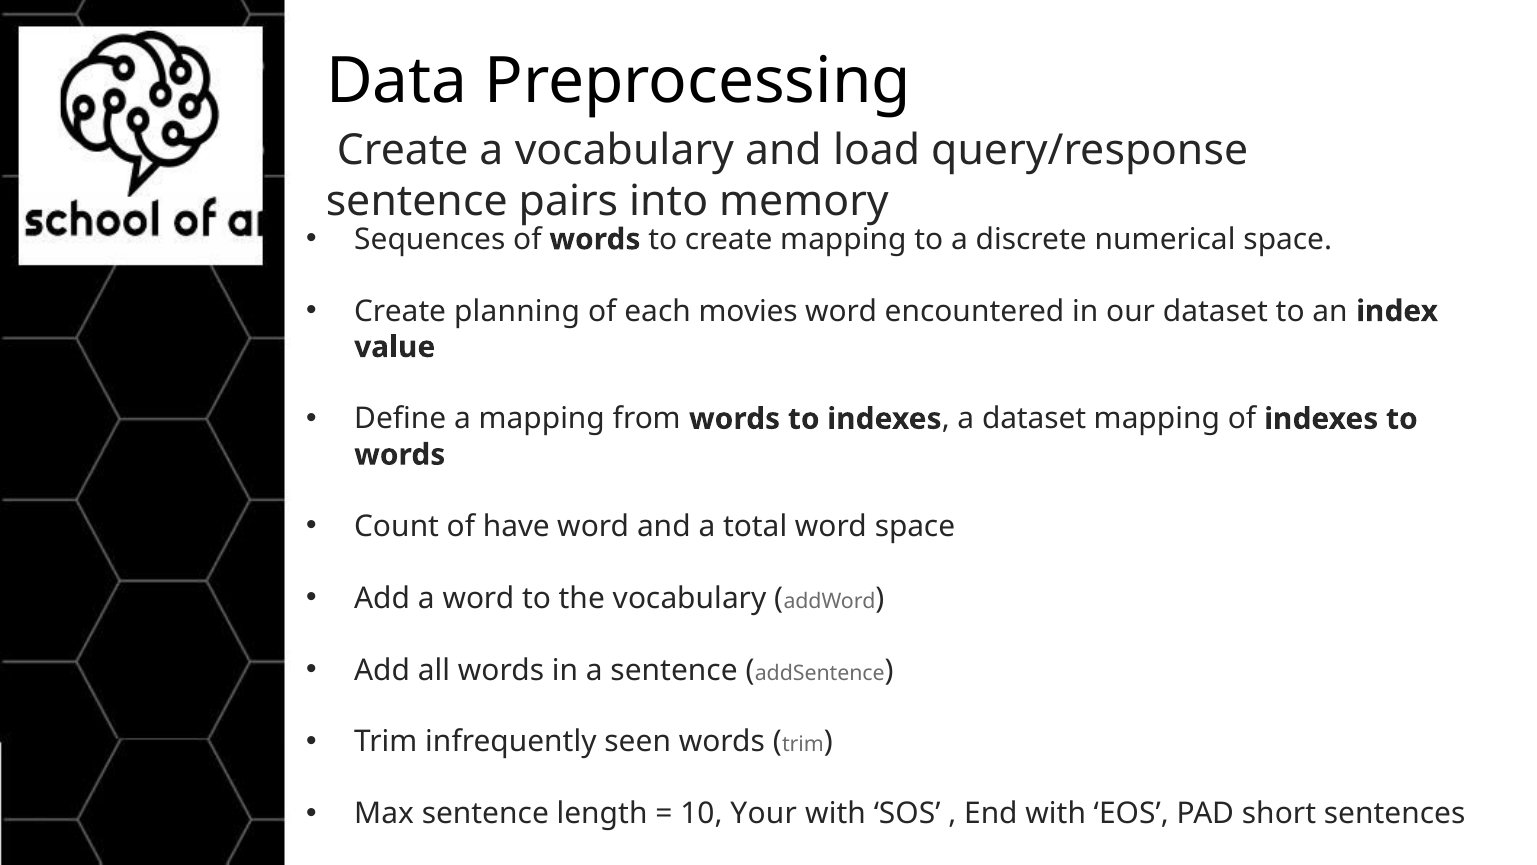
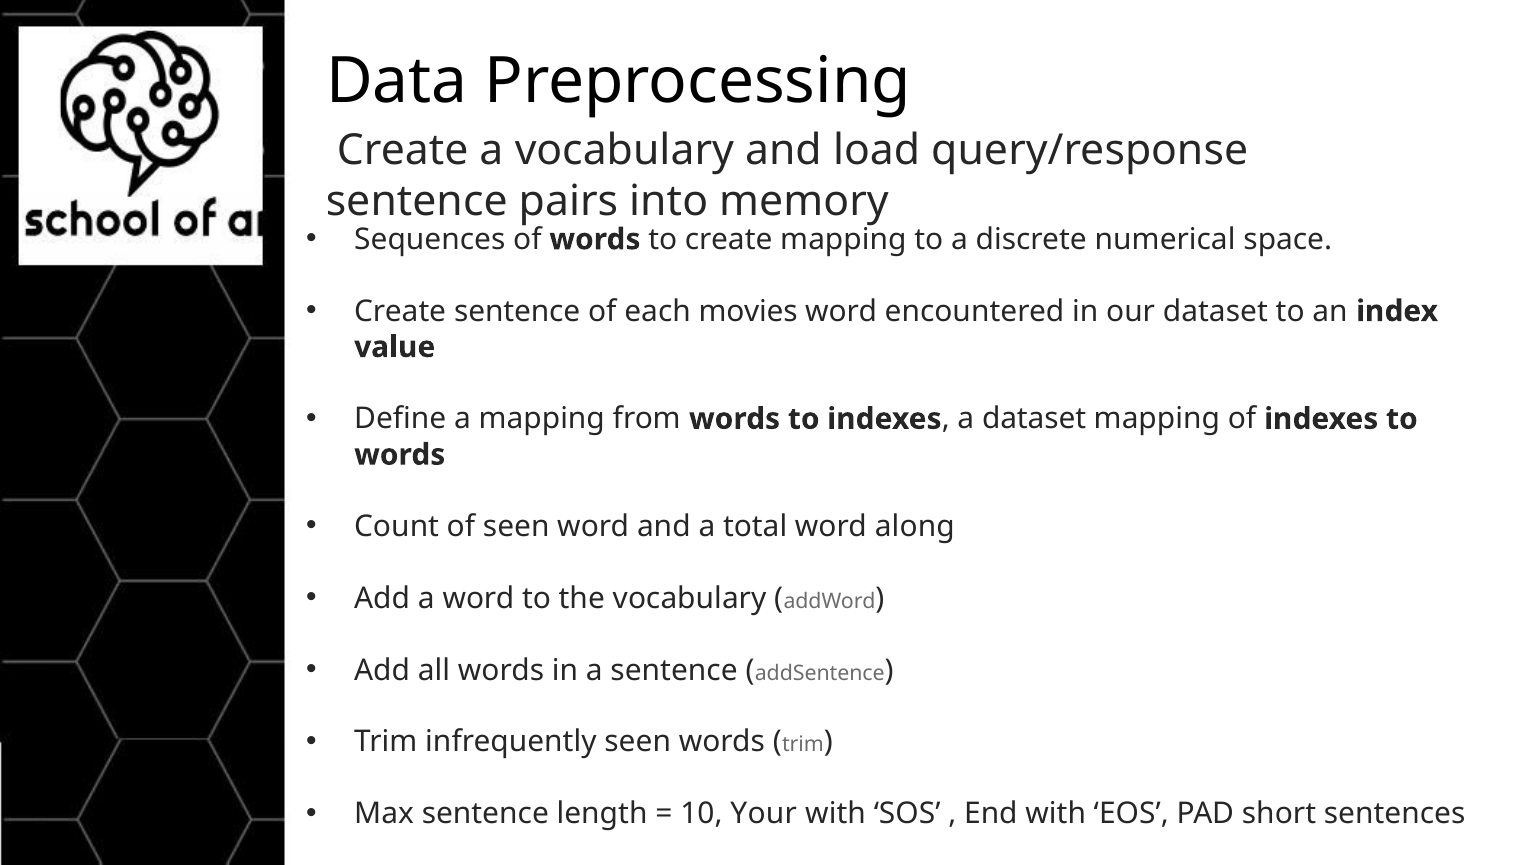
Create planning: planning -> sentence
of have: have -> seen
word space: space -> along
